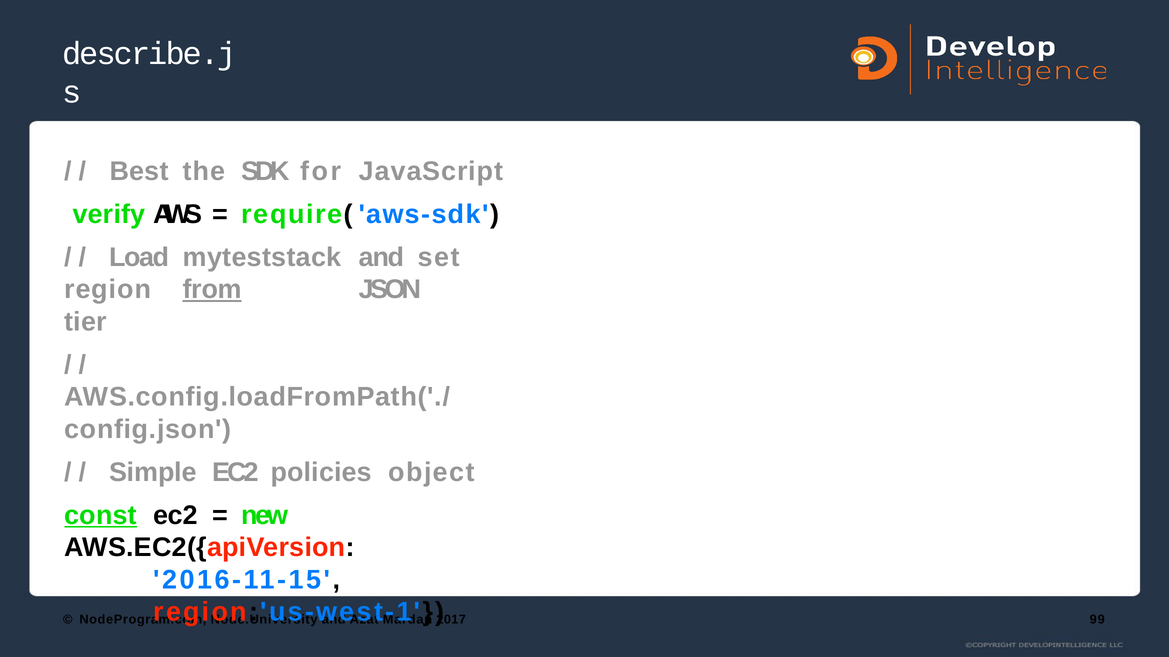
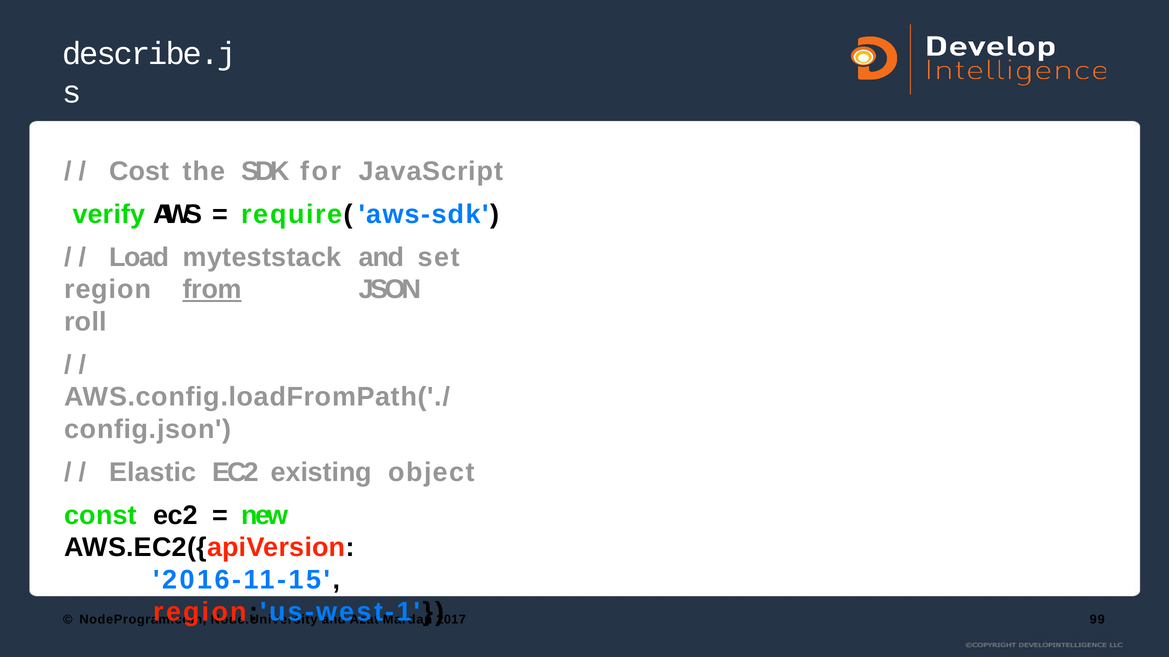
Best: Best -> Cost
tier: tier -> roll
Simple: Simple -> Elastic
policies: policies -> existing
const underline: present -> none
